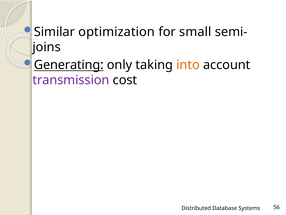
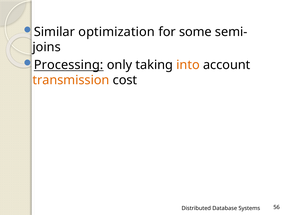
small: small -> some
Generating: Generating -> Processing
transmission colour: purple -> orange
